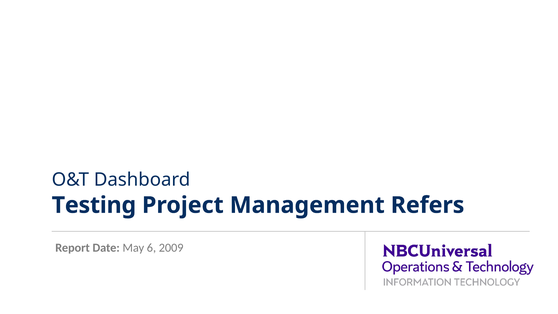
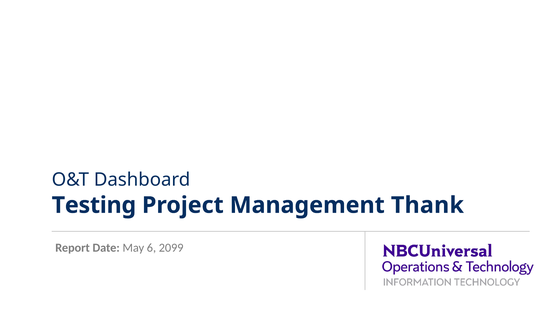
Refers: Refers -> Thank
2009: 2009 -> 2099
